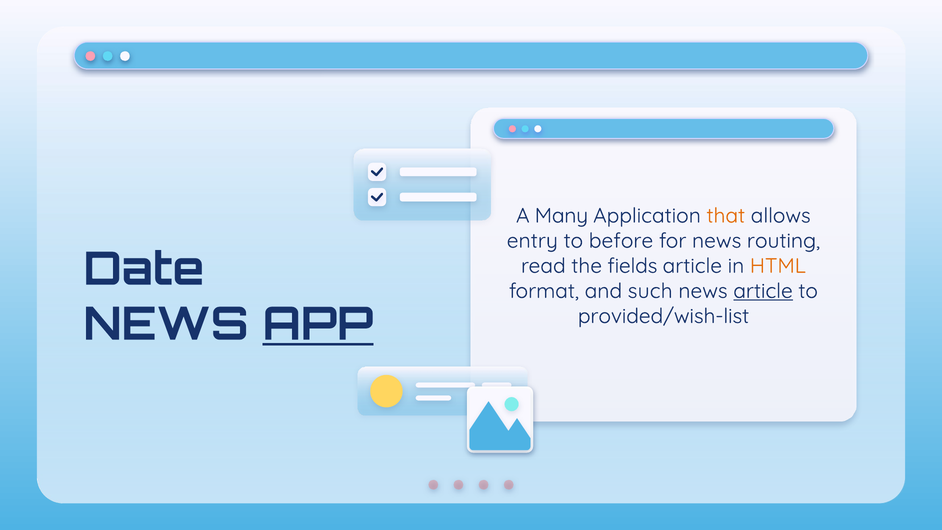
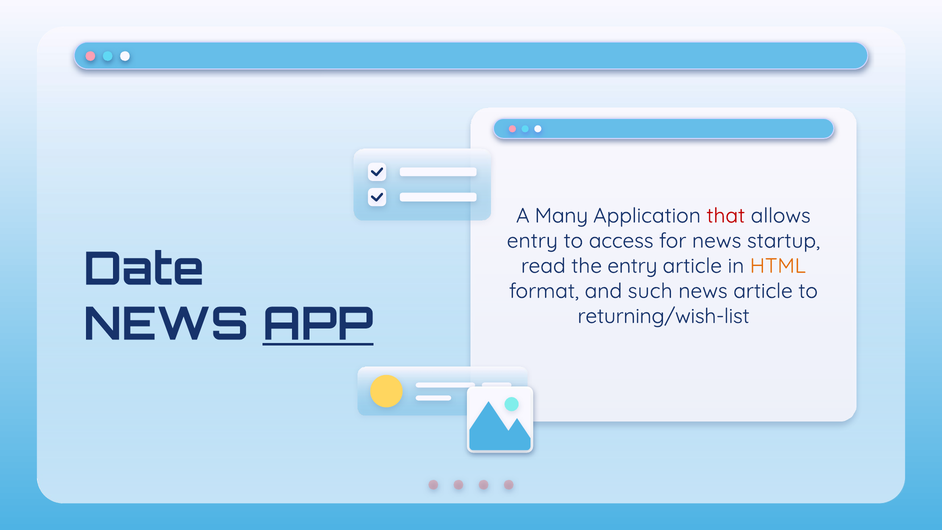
that colour: orange -> red
before: before -> access
routing: routing -> startup
the fields: fields -> entry
article at (763, 291) underline: present -> none
provided/wish-list: provided/wish-list -> returning/wish-list
